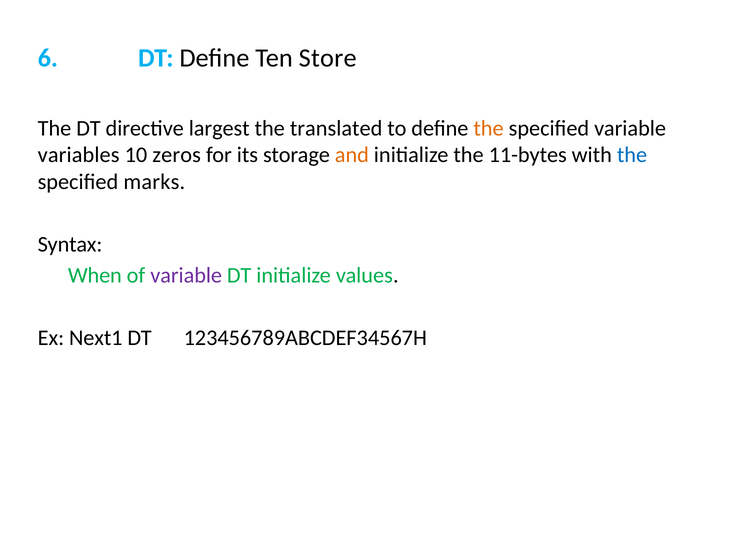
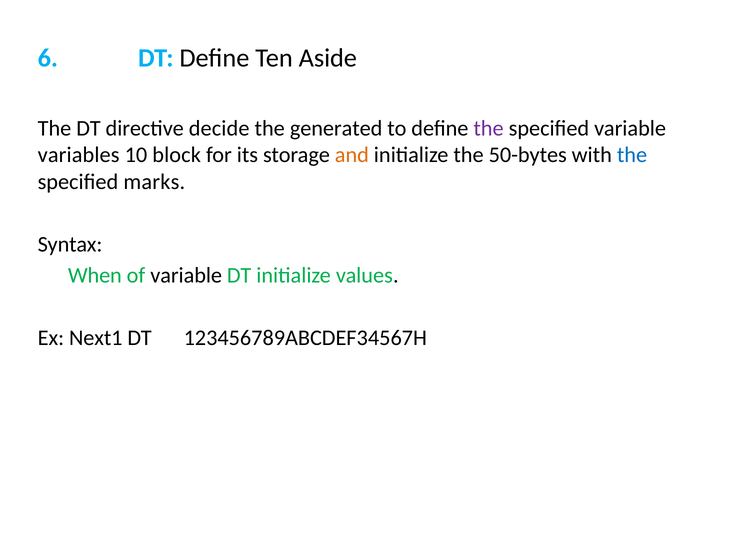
Store: Store -> Aside
largest: largest -> decide
translated: translated -> generated
the at (489, 128) colour: orange -> purple
zeros: zeros -> block
11-bytes: 11-bytes -> 50-bytes
variable at (186, 275) colour: purple -> black
